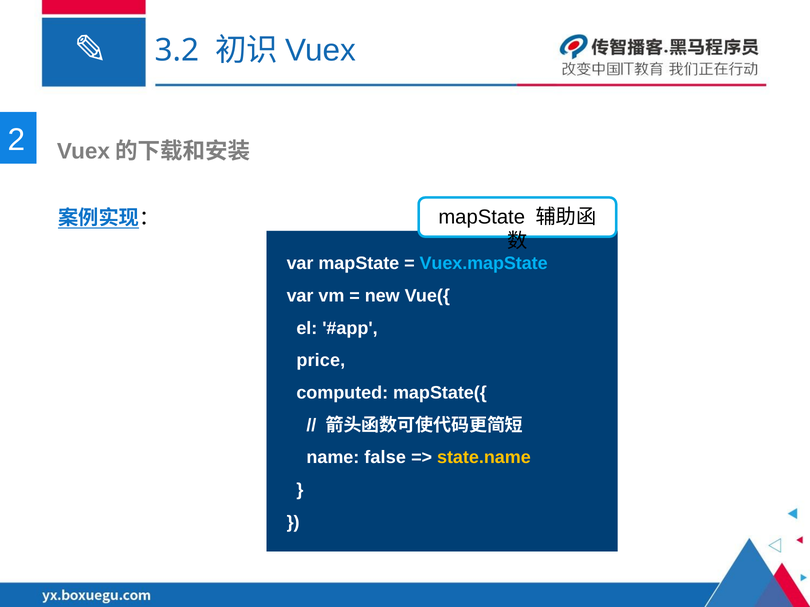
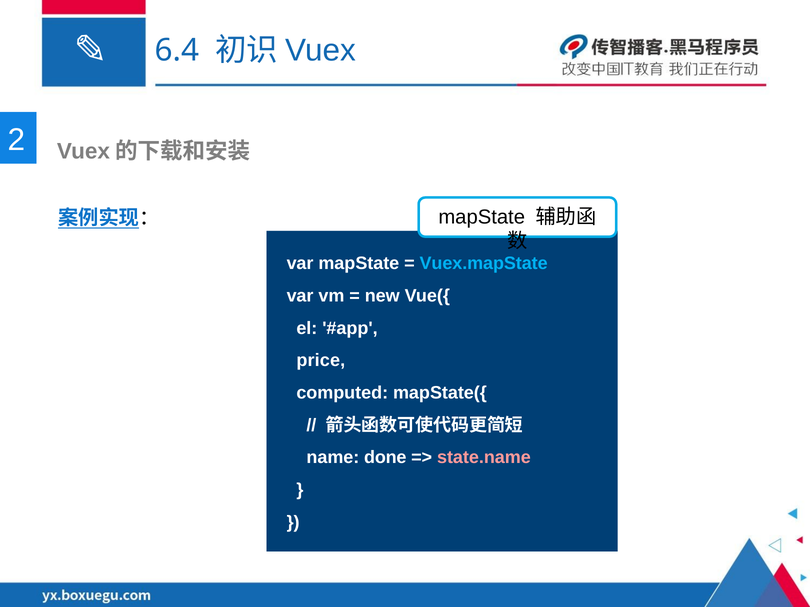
3.2: 3.2 -> 6.4
false: false -> done
state.name colour: yellow -> pink
